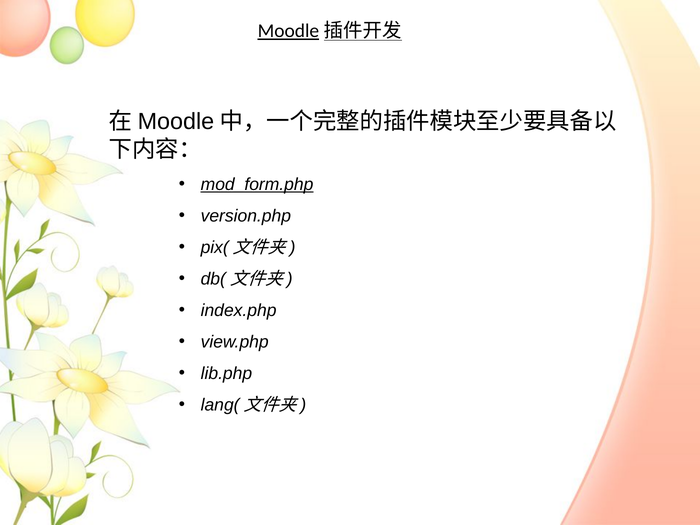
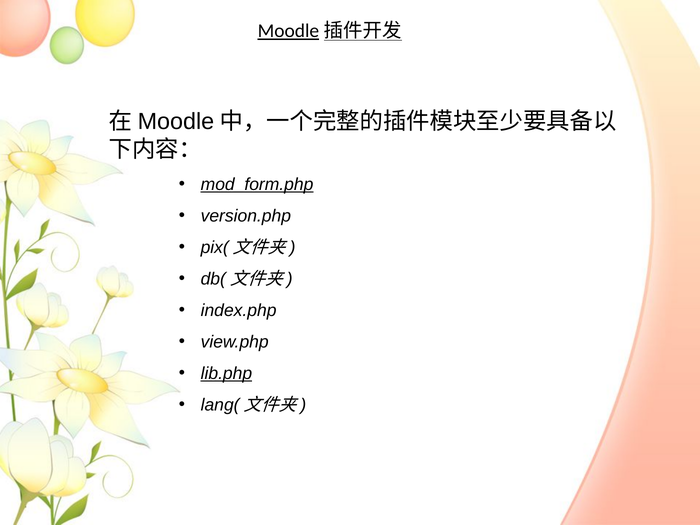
lib.php underline: none -> present
